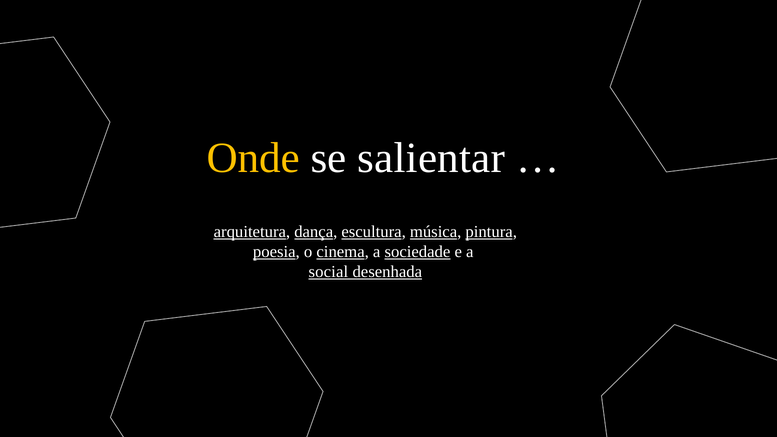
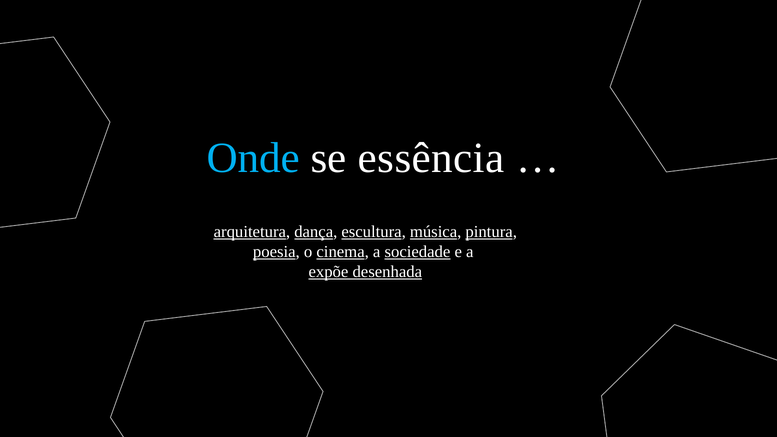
Onde colour: yellow -> light blue
salientar: salientar -> essência
social: social -> expõe
